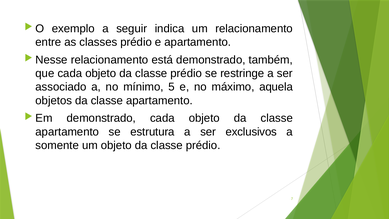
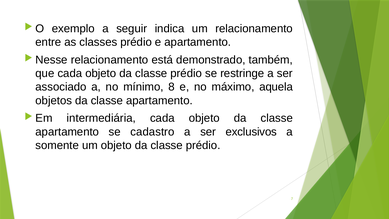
5: 5 -> 8
Em demonstrado: demonstrado -> intermediária
estrutura: estrutura -> cadastro
